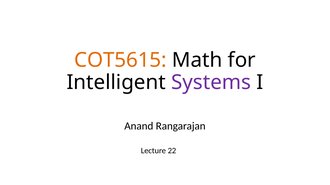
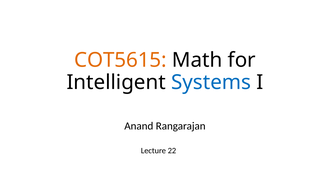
Systems colour: purple -> blue
